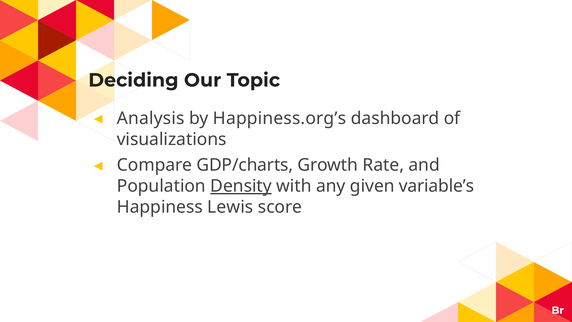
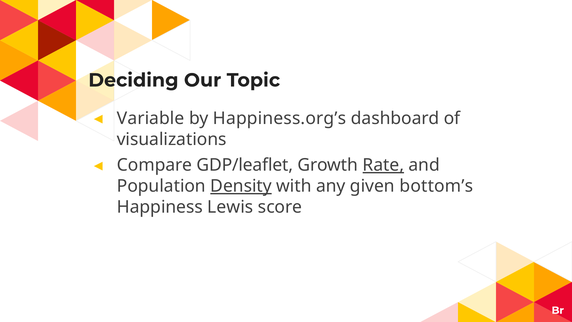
Analysis: Analysis -> Variable
GDP/charts: GDP/charts -> GDP/leaflet
Rate underline: none -> present
variable’s: variable’s -> bottom’s
